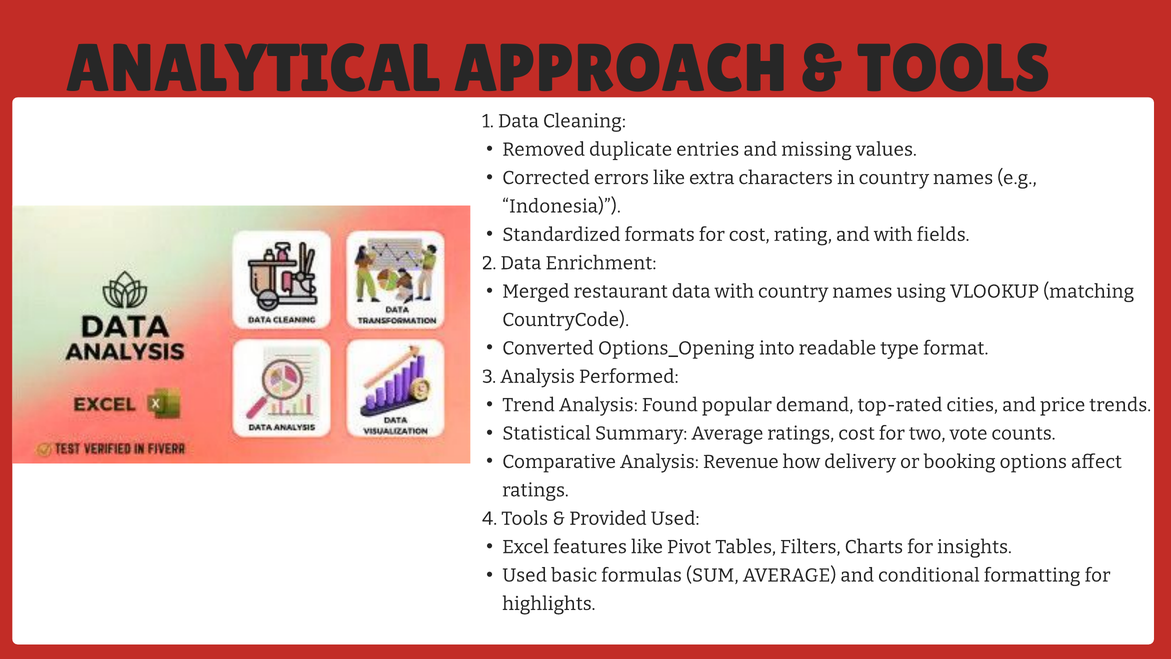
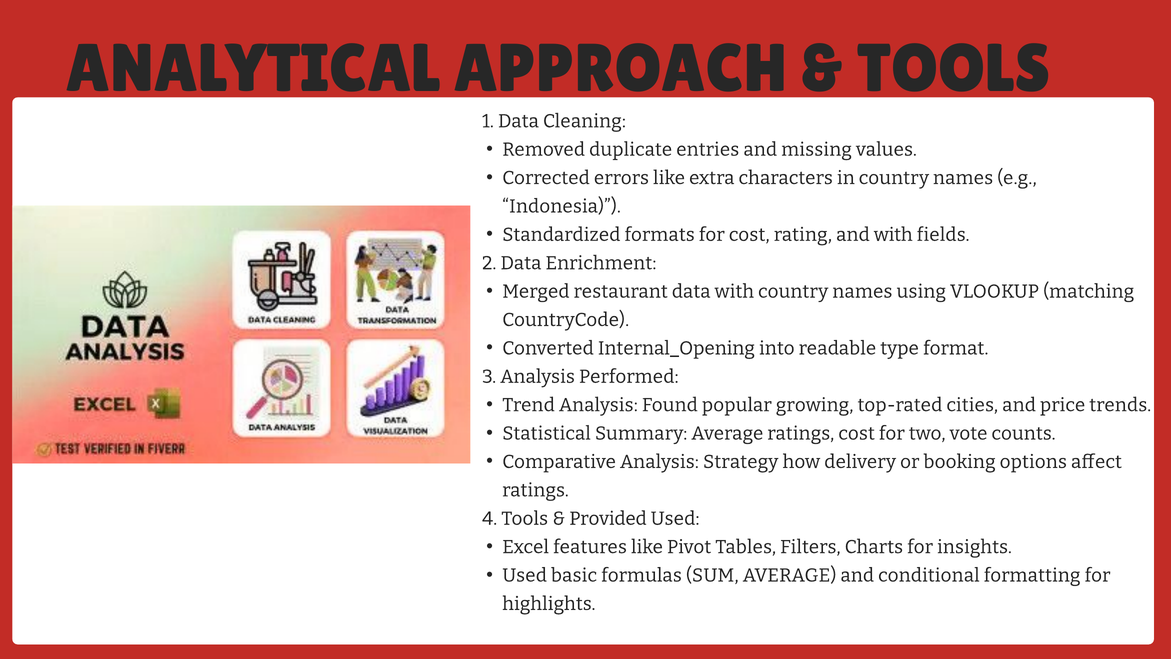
Options_Opening: Options_Opening -> Internal_Opening
demand: demand -> growing
Revenue: Revenue -> Strategy
